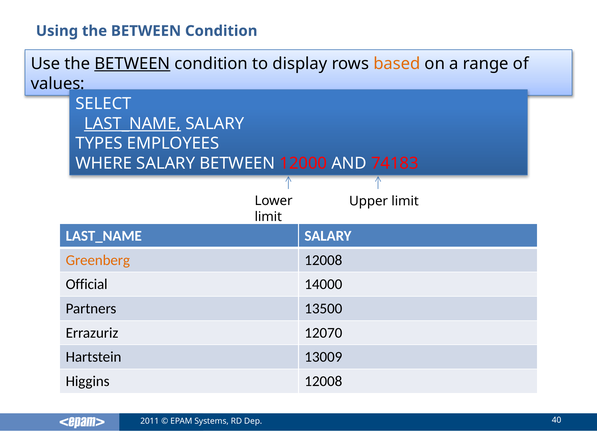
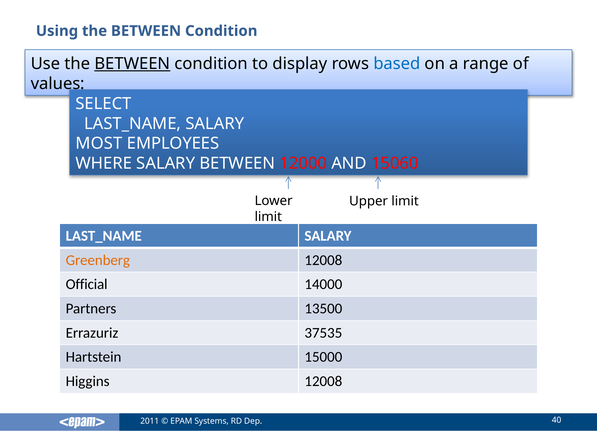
based colour: orange -> blue
LAST_NAME at (133, 123) underline: present -> none
TYPES: TYPES -> MOST
74183: 74183 -> 15060
12070: 12070 -> 37535
13009: 13009 -> 15000
